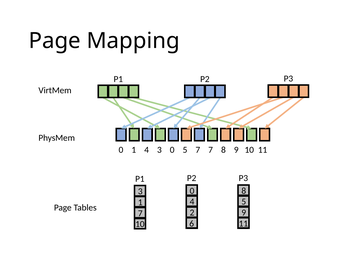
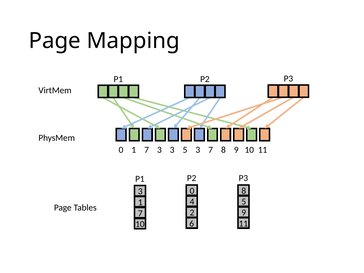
0 1 4: 4 -> 7
3 0: 0 -> 3
5 7: 7 -> 3
